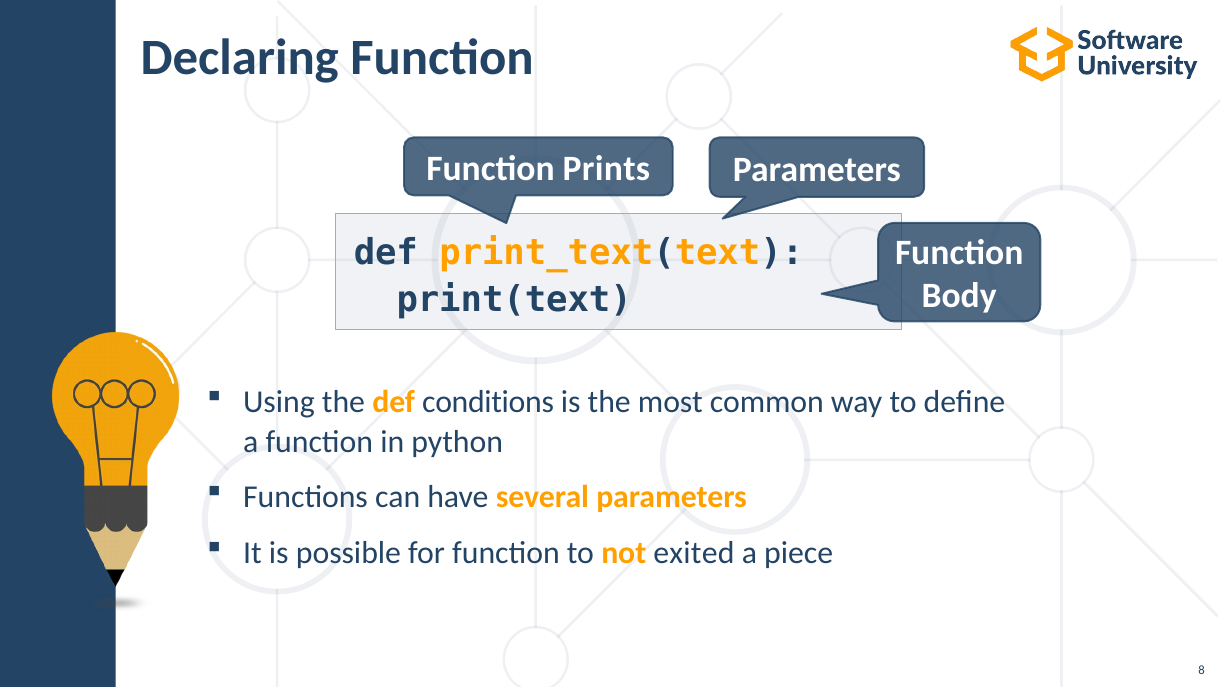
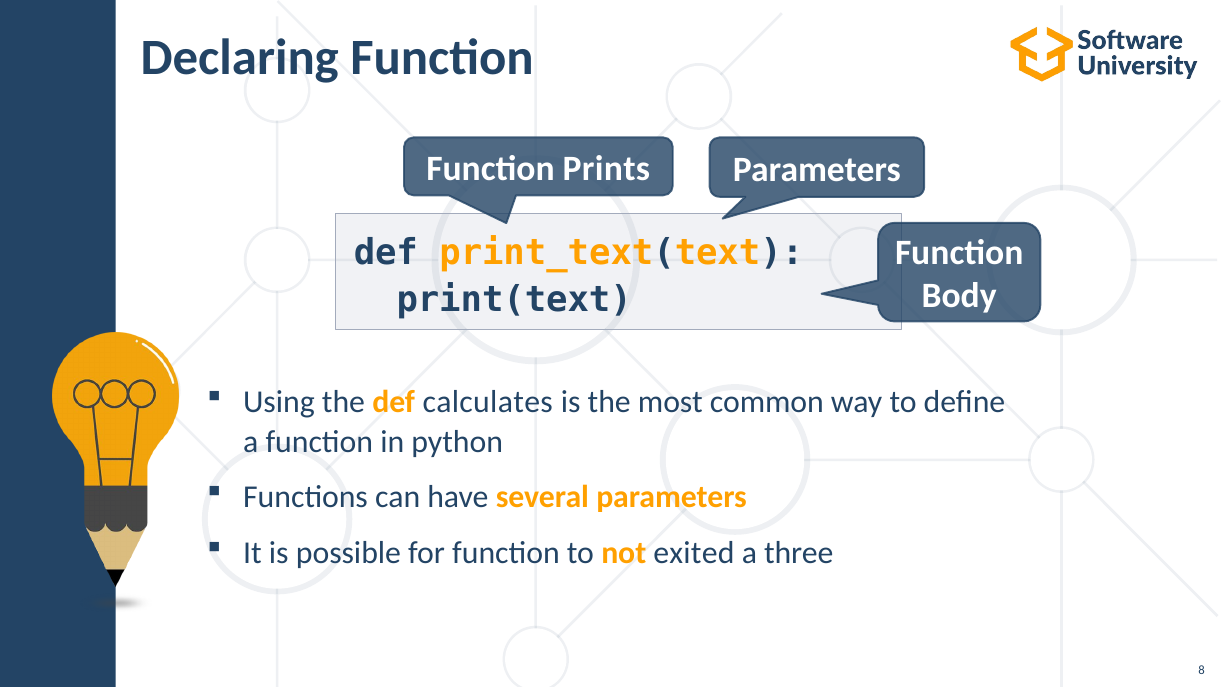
conditions: conditions -> calculates
piece: piece -> three
